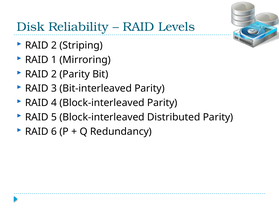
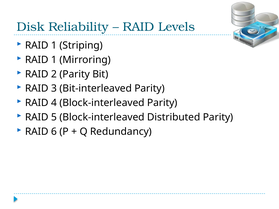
2 at (54, 45): 2 -> 1
